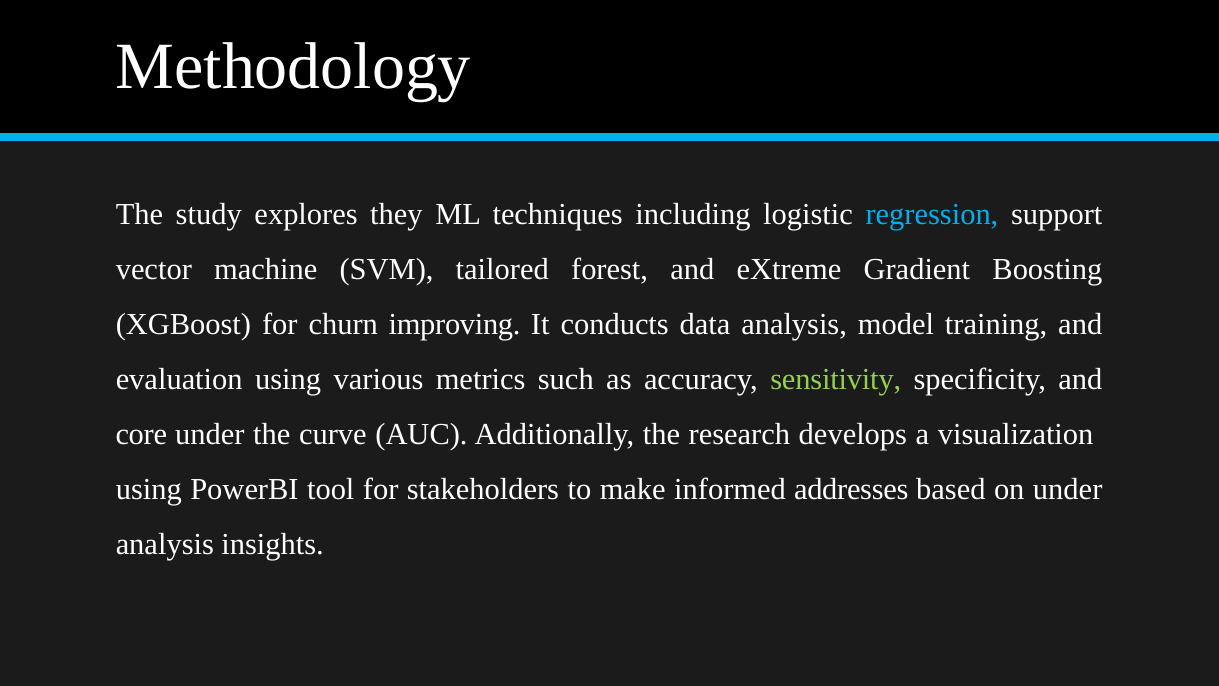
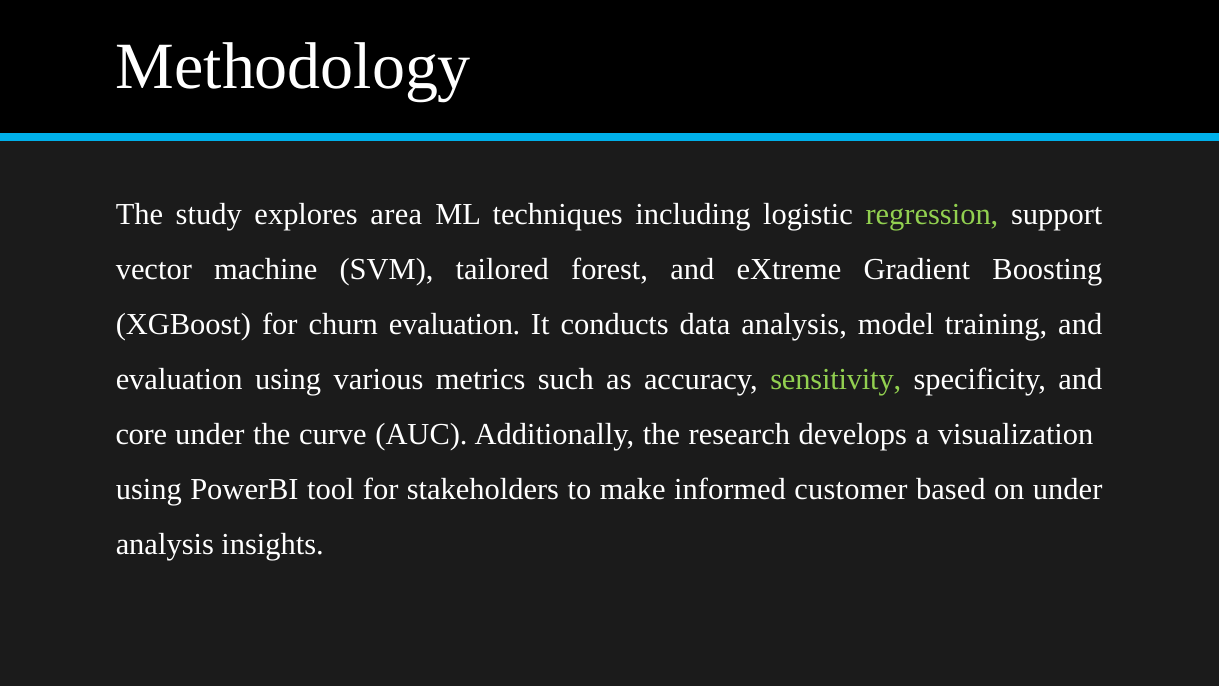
they: they -> area
regression colour: light blue -> light green
churn improving: improving -> evaluation
addresses: addresses -> customer
